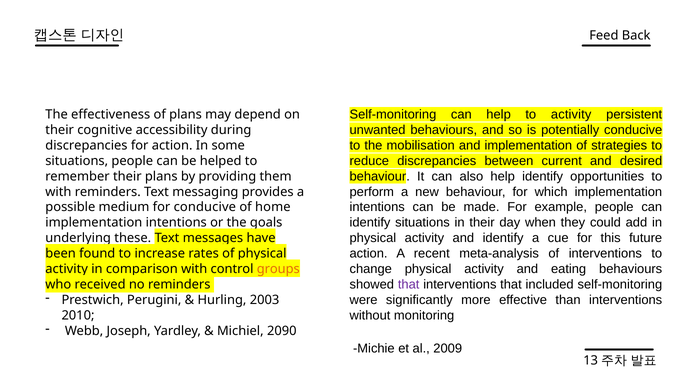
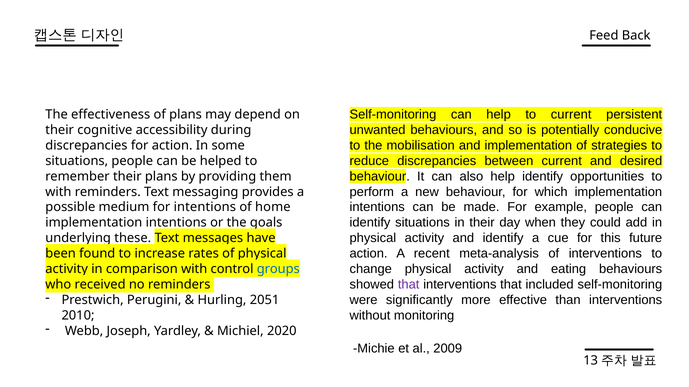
to activity: activity -> current
for conducive: conducive -> intentions
groups colour: orange -> blue
2003: 2003 -> 2051
2090: 2090 -> 2020
